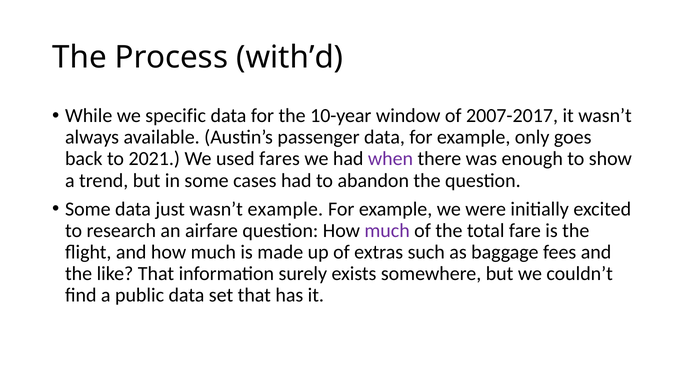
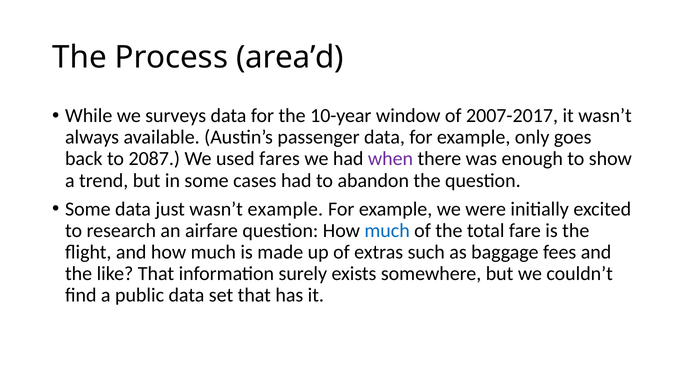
with’d: with’d -> area’d
specific: specific -> surveys
2021: 2021 -> 2087
much at (387, 231) colour: purple -> blue
